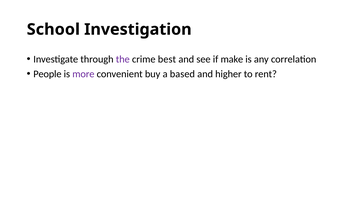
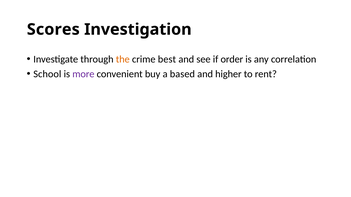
School: School -> Scores
the colour: purple -> orange
make: make -> order
People: People -> School
